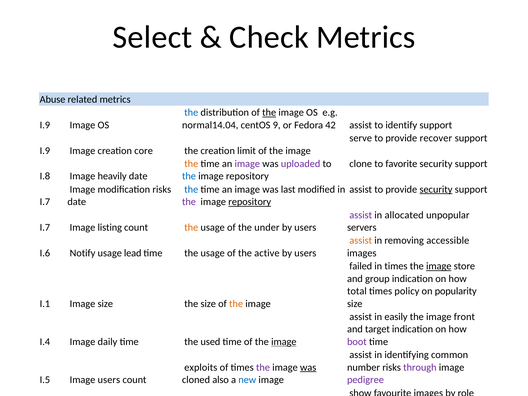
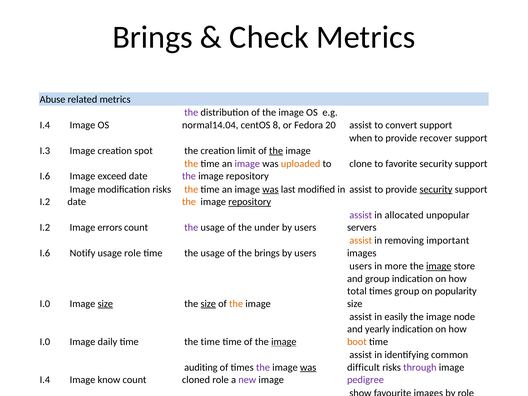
Select at (152, 37): Select -> Brings
the at (191, 113) colour: blue -> purple
the at (269, 113) underline: present -> none
I.9 at (45, 125): I.9 -> I.4
9: 9 -> 8
42: 42 -> 20
identify: identify -> convert
serve: serve -> when
I.9 at (45, 151): I.9 -> I.3
creation core: core -> spot
the at (276, 151) underline: none -> present
uploaded colour: purple -> orange
I.8 at (45, 176): I.8 -> I.6
heavily: heavily -> exceed
the at (189, 176) colour: blue -> purple
the at (191, 189) colour: blue -> orange
was at (270, 189) underline: none -> present
I.7 at (45, 202): I.7 -> I.2
the at (189, 202) colour: purple -> orange
I.7 at (45, 227): I.7 -> I.2
listing: listing -> errors
the at (191, 227) colour: orange -> purple
accessible: accessible -> important
usage lead: lead -> role
the active: active -> brings
failed at (361, 266): failed -> users
in times: times -> more
times policy: policy -> group
I.1 at (45, 304): I.1 -> I.0
size at (105, 304) underline: none -> present
size at (208, 304) underline: none -> present
front: front -> node
target: target -> yearly
I.4 at (45, 342): I.4 -> I.0
time the used: used -> time
boot colour: purple -> orange
exploits: exploits -> auditing
number: number -> difficult
I.5 at (45, 380): I.5 -> I.4
Image users: users -> know
cloned also: also -> role
new colour: blue -> purple
